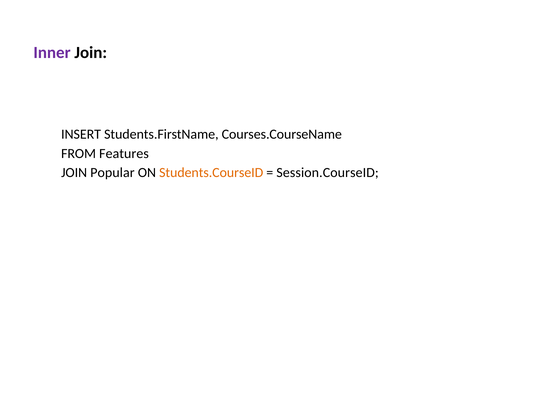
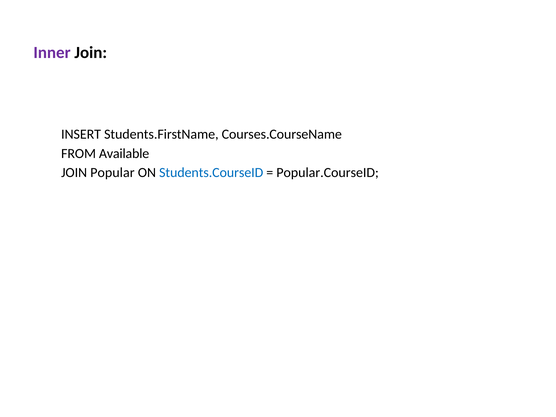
Features: Features -> Available
Students.CourseID colour: orange -> blue
Session.CourseID: Session.CourseID -> Popular.CourseID
